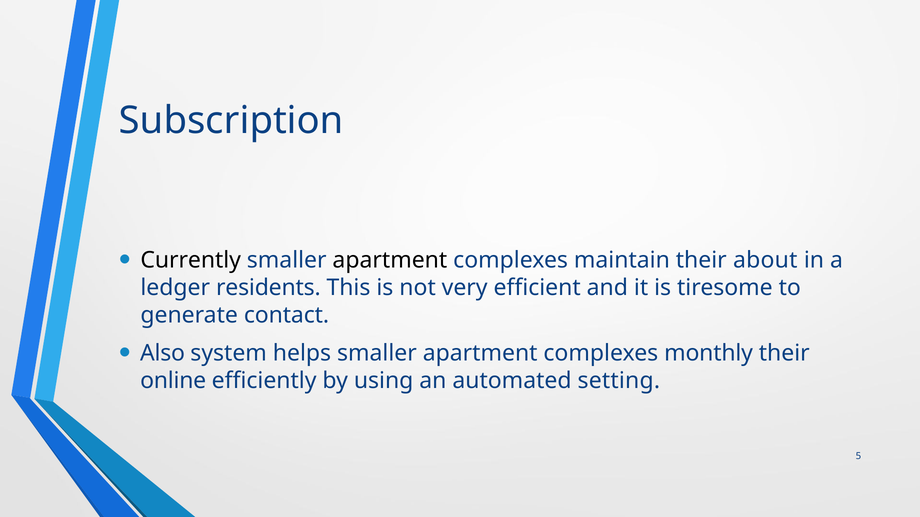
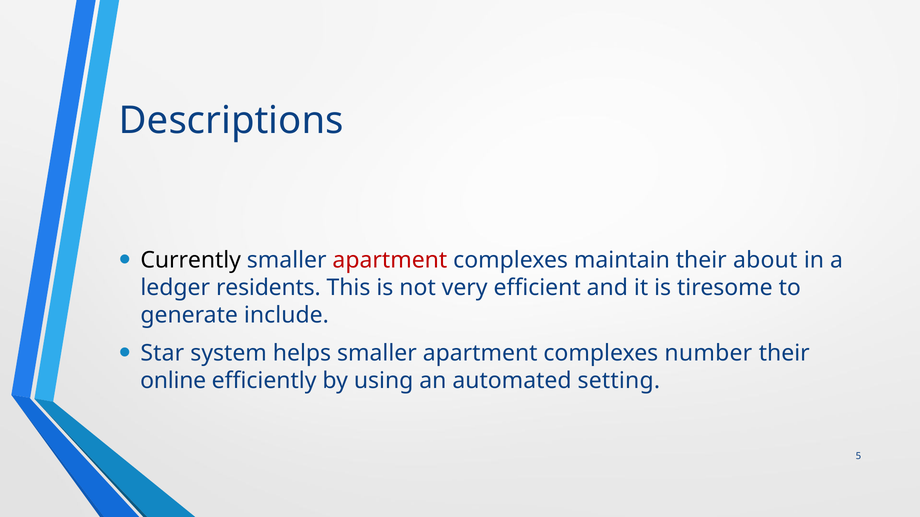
Subscription: Subscription -> Descriptions
apartment at (390, 260) colour: black -> red
contact: contact -> include
Also: Also -> Star
monthly: monthly -> number
